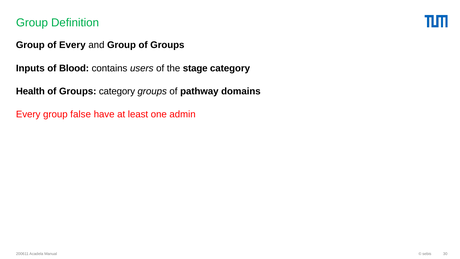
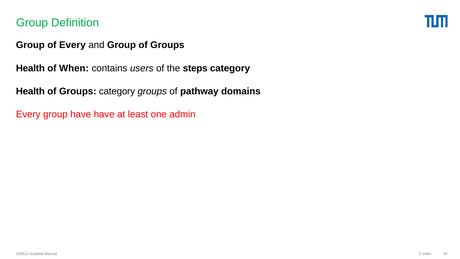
Inputs at (30, 68): Inputs -> Health
Blood: Blood -> When
stage: stage -> steps
group false: false -> have
